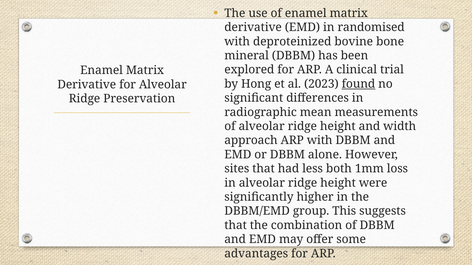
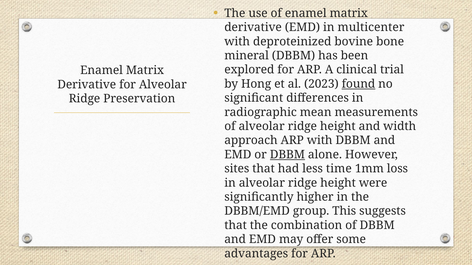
randomised: randomised -> multicenter
DBBM at (287, 155) underline: none -> present
both: both -> time
